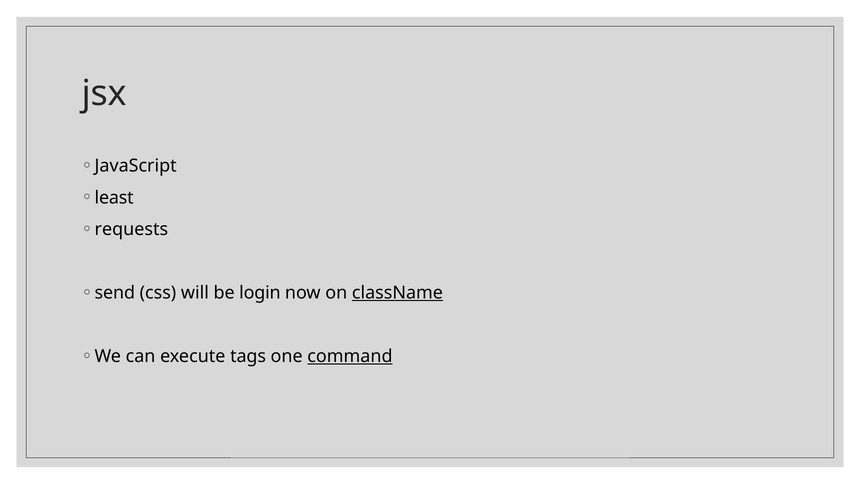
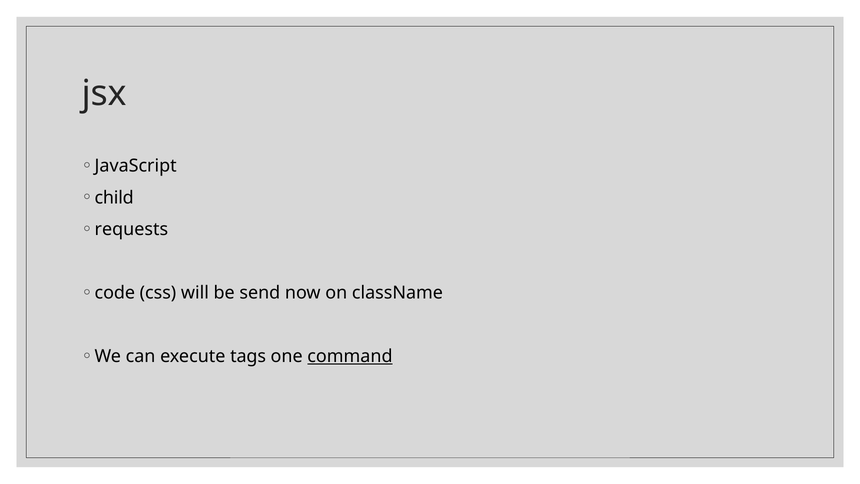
least: least -> child
send: send -> code
login: login -> send
className underline: present -> none
